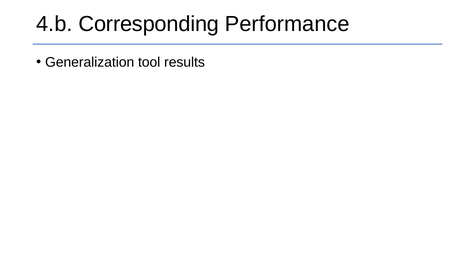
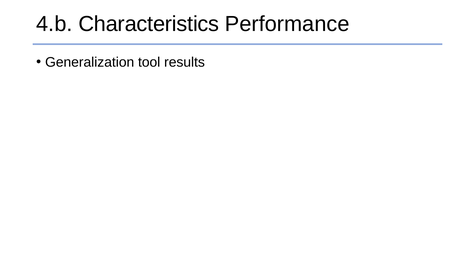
Corresponding: Corresponding -> Characteristics
